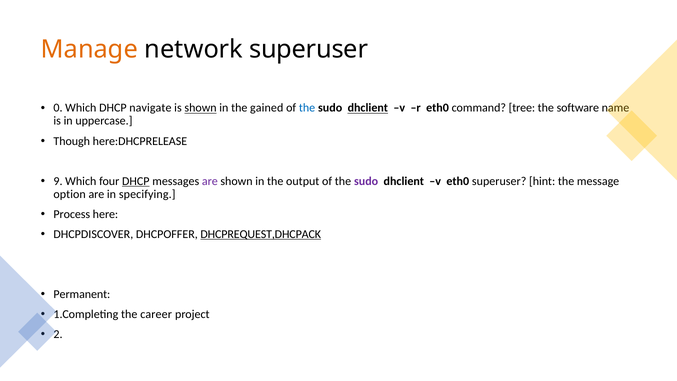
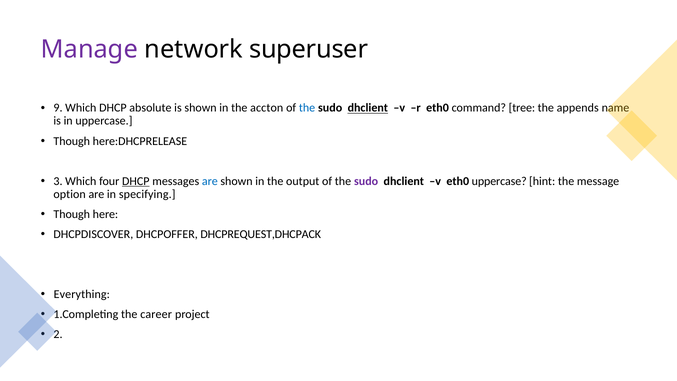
Manage colour: orange -> purple
0: 0 -> 9
navigate: navigate -> absolute
shown at (201, 108) underline: present -> none
gained: gained -> accton
software: software -> appends
9: 9 -> 3
are at (210, 181) colour: purple -> blue
eth0 superuser: superuser -> uppercase
Process at (72, 214): Process -> Though
DHCPREQUEST,DHCPACK underline: present -> none
Permanent: Permanent -> Everything
